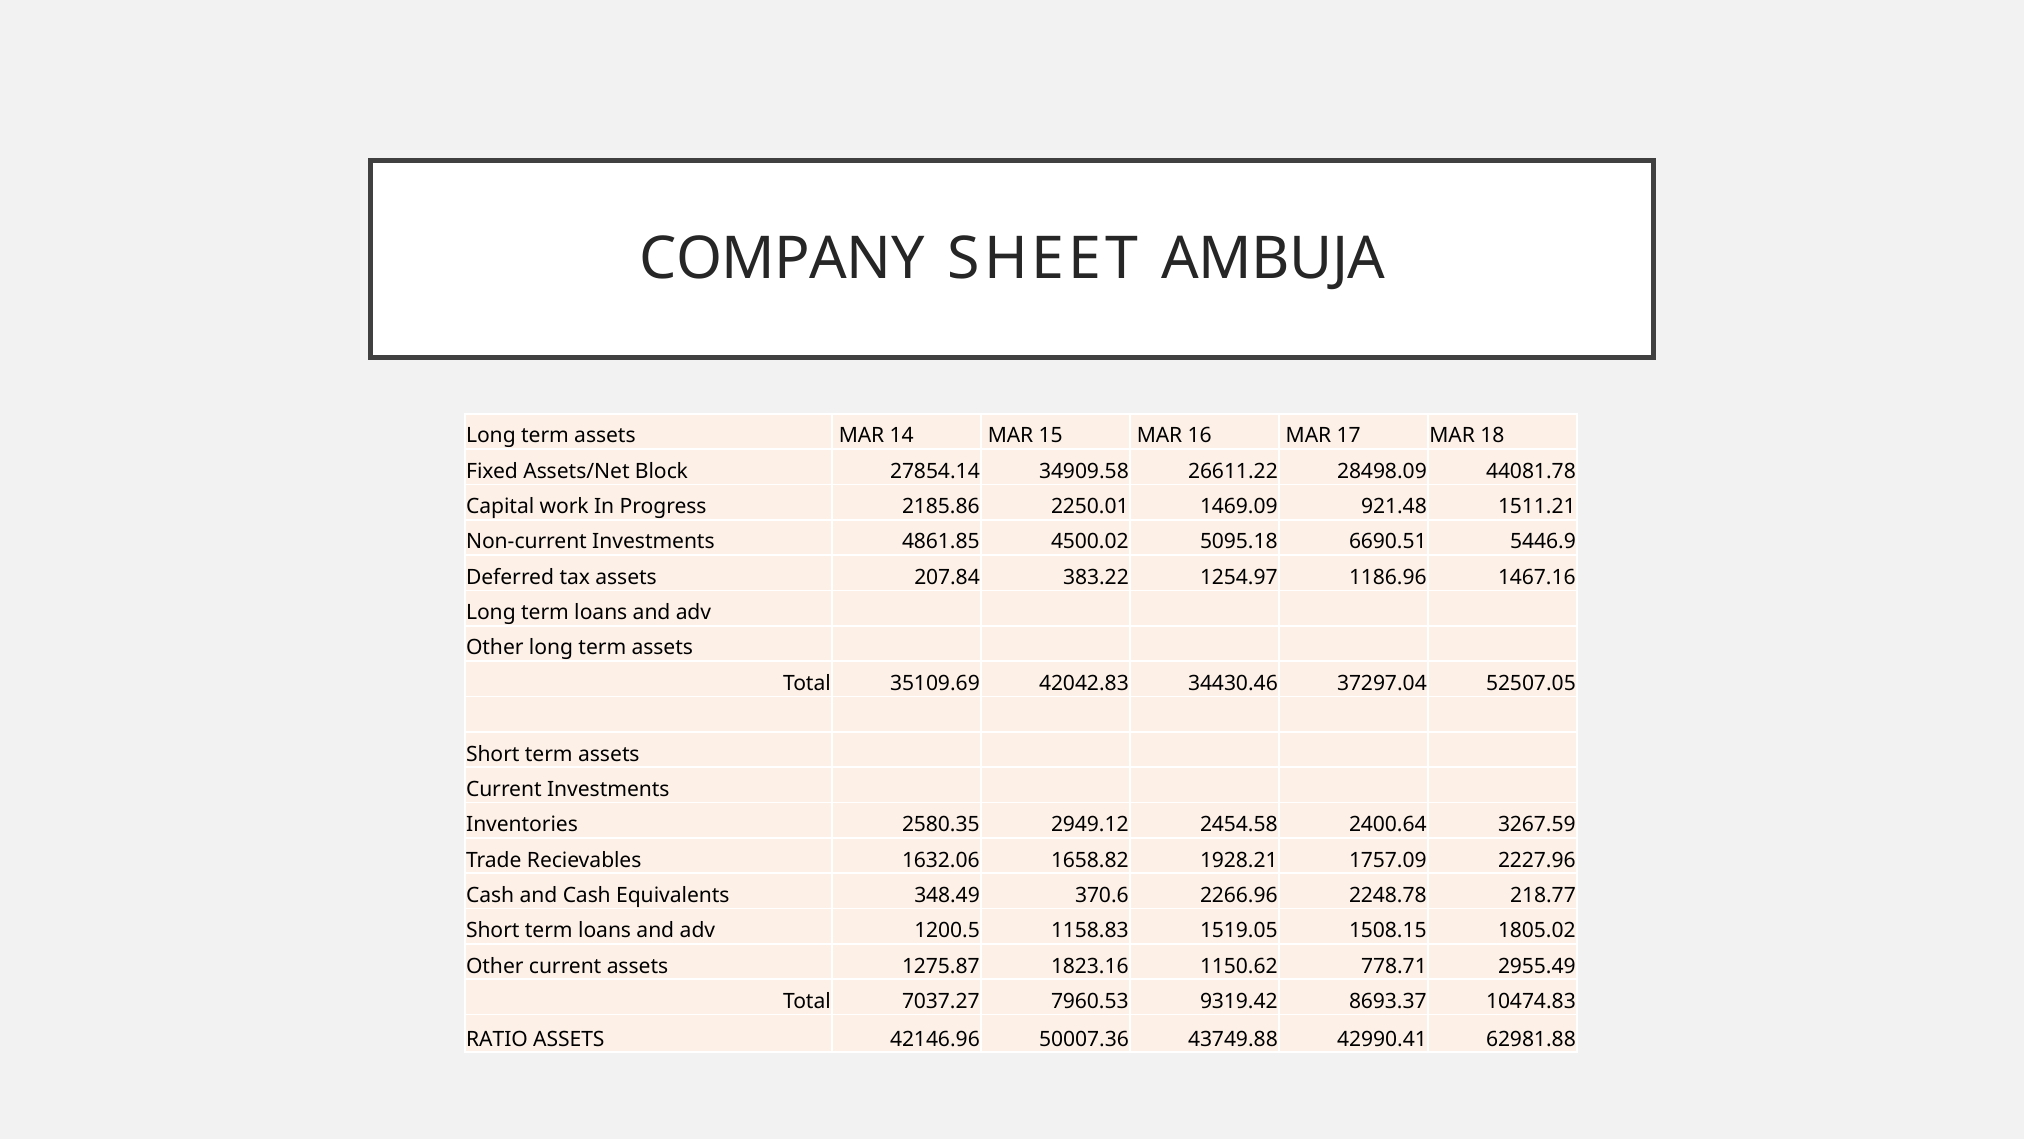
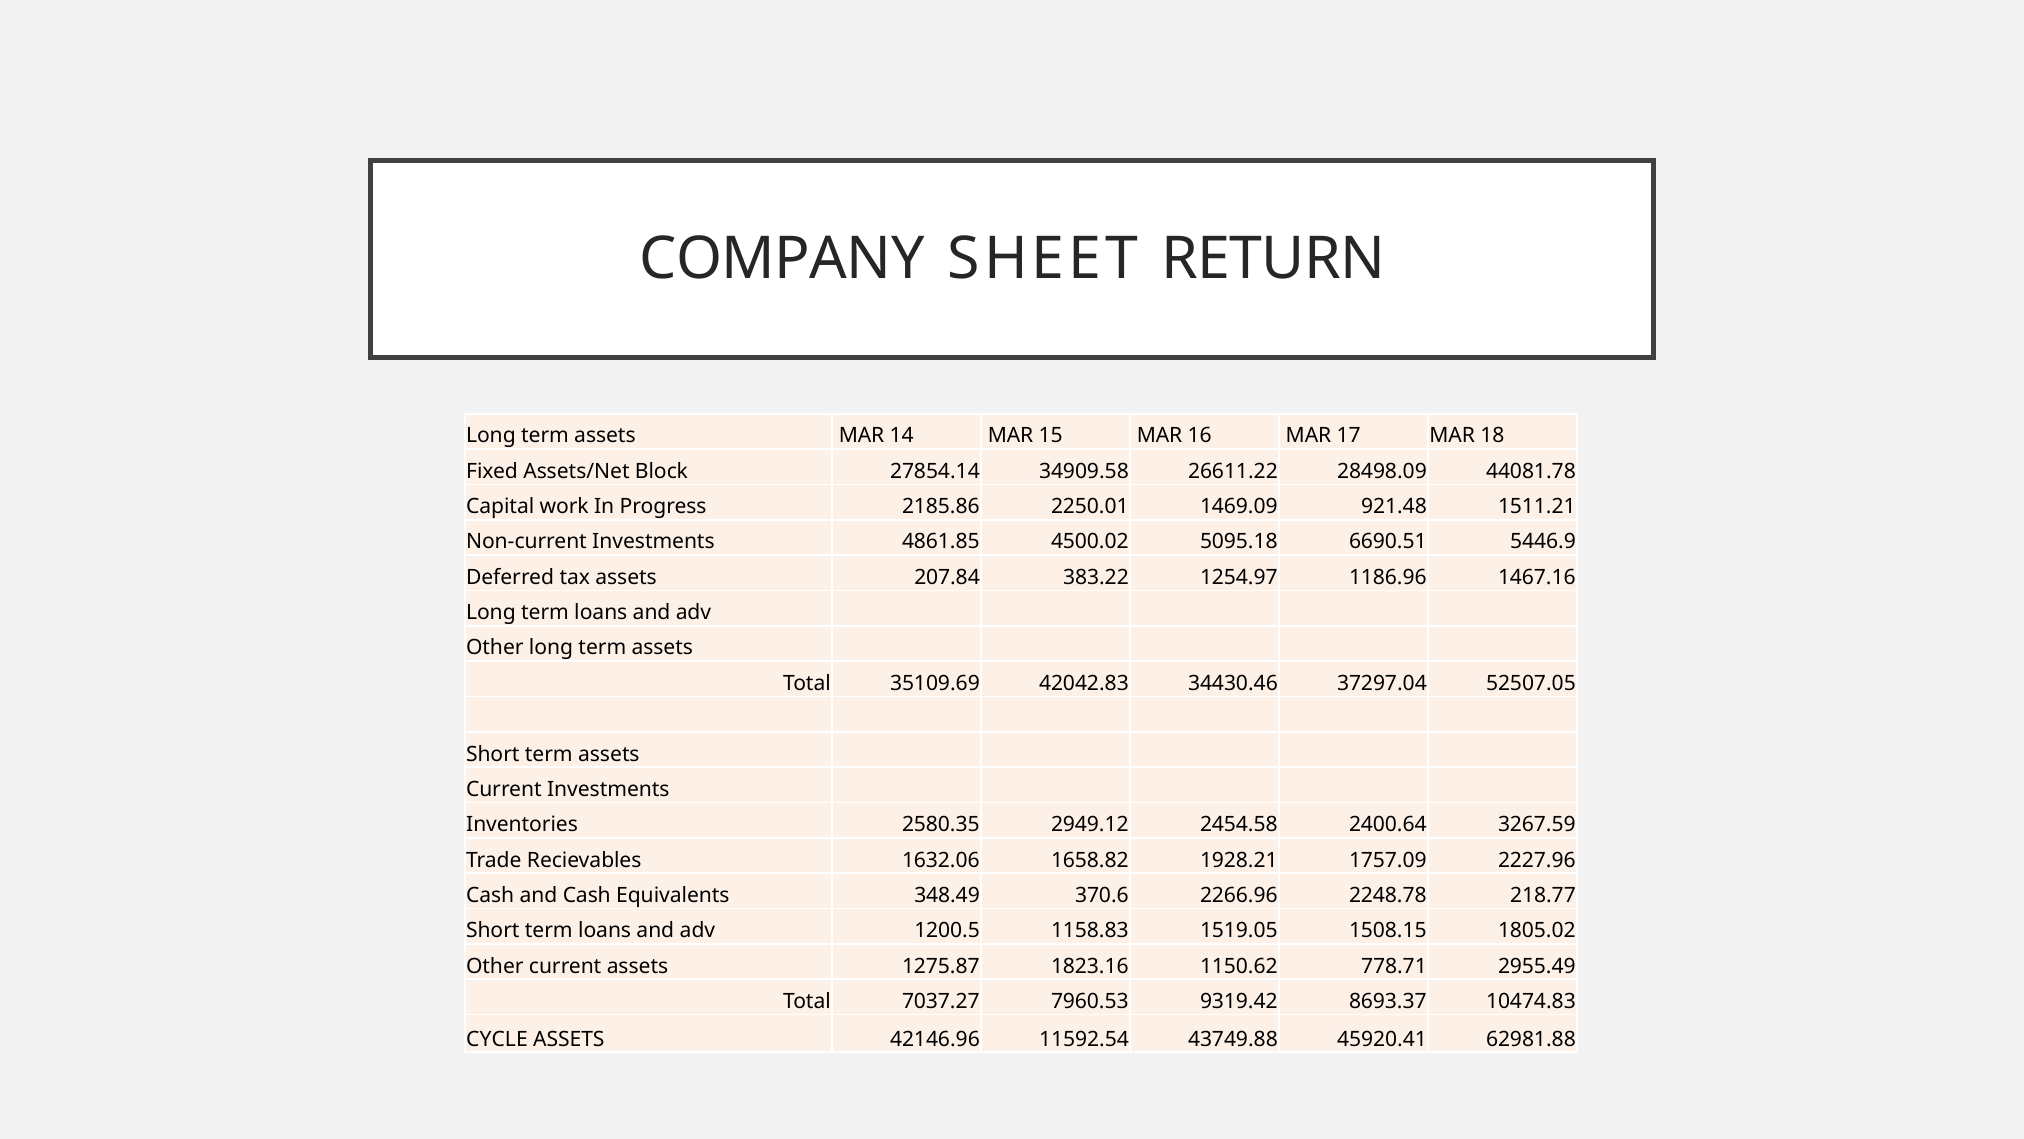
AMBUJA: AMBUJA -> RETURN
RATIO: RATIO -> CYCLE
50007.36: 50007.36 -> 11592.54
42990.41: 42990.41 -> 45920.41
